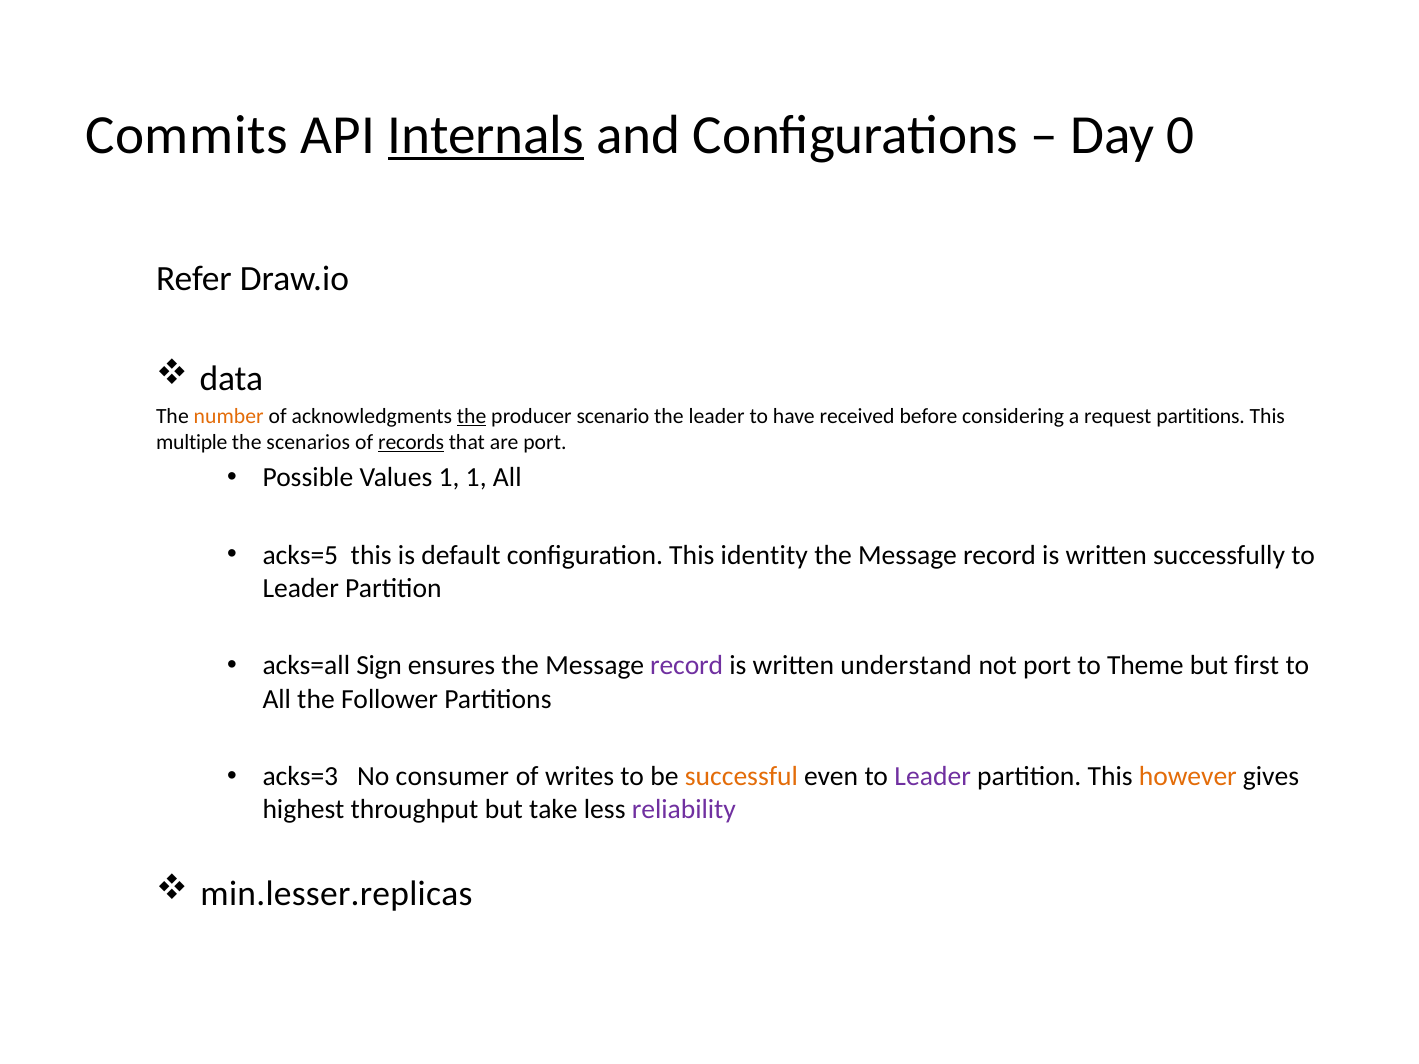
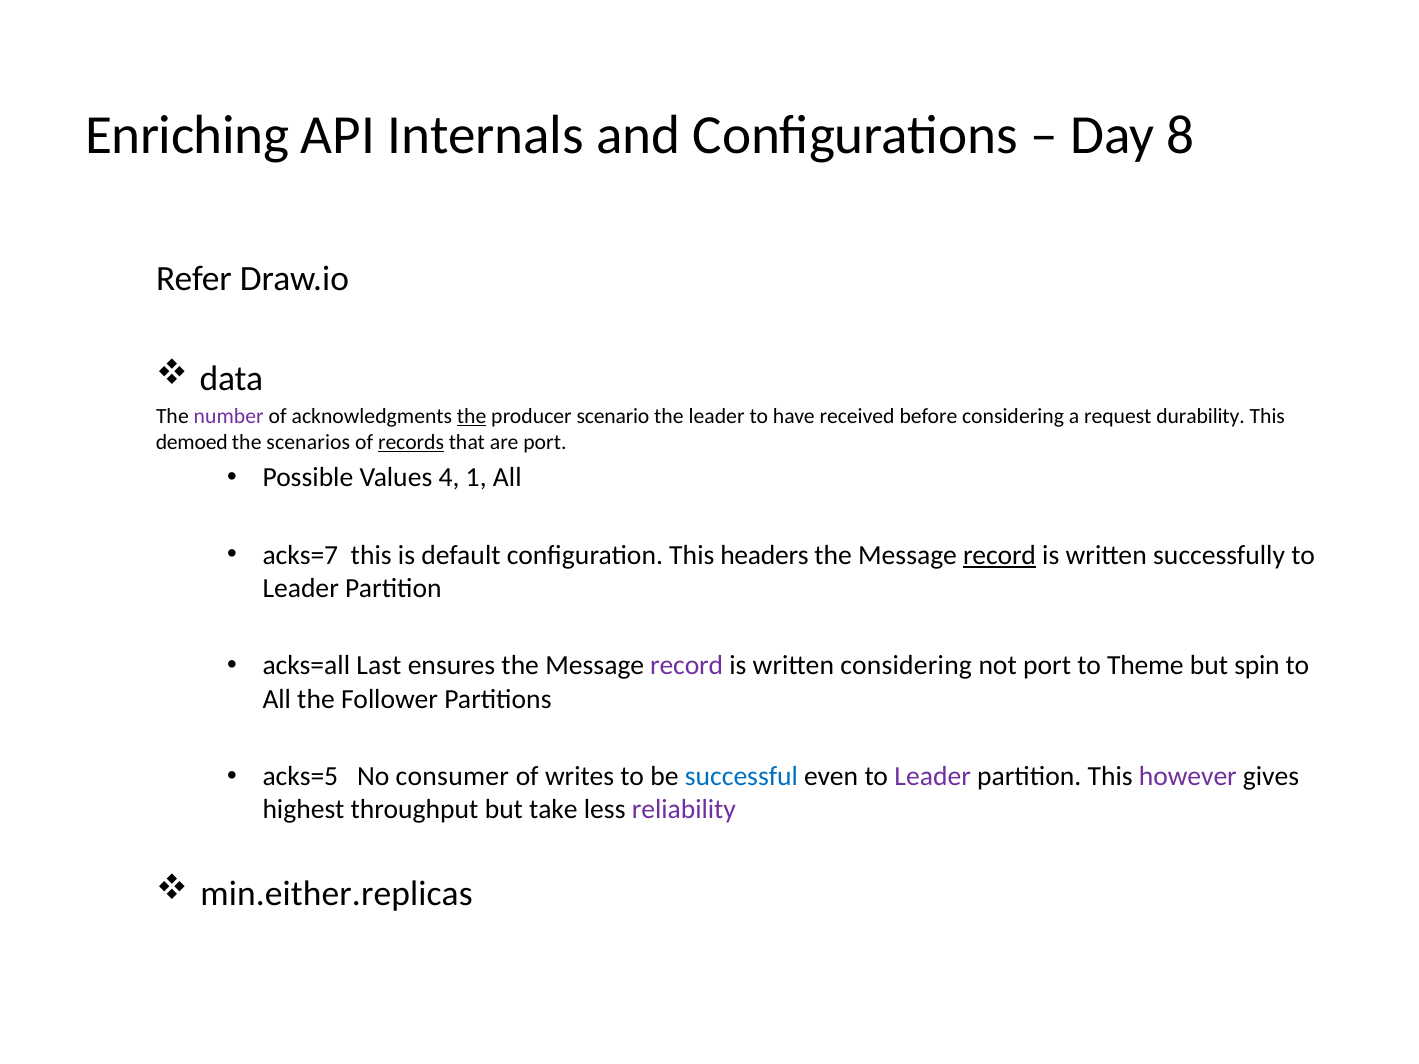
Commits: Commits -> Enriching
Internals underline: present -> none
0: 0 -> 8
number colour: orange -> purple
request partitions: partitions -> durability
multiple: multiple -> demoed
Values 1: 1 -> 4
acks=5: acks=5 -> acks=7
identity: identity -> headers
record at (999, 555) underline: none -> present
Sign: Sign -> Last
written understand: understand -> considering
first: first -> spin
acks=3: acks=3 -> acks=5
successful colour: orange -> blue
however colour: orange -> purple
min.lesser.replicas: min.lesser.replicas -> min.either.replicas
